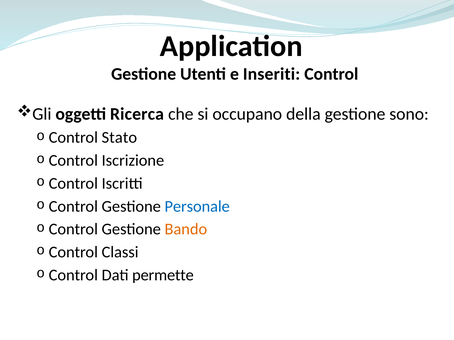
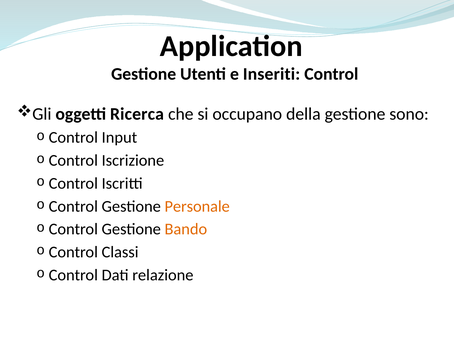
Stato: Stato -> Input
Personale colour: blue -> orange
permette: permette -> relazione
